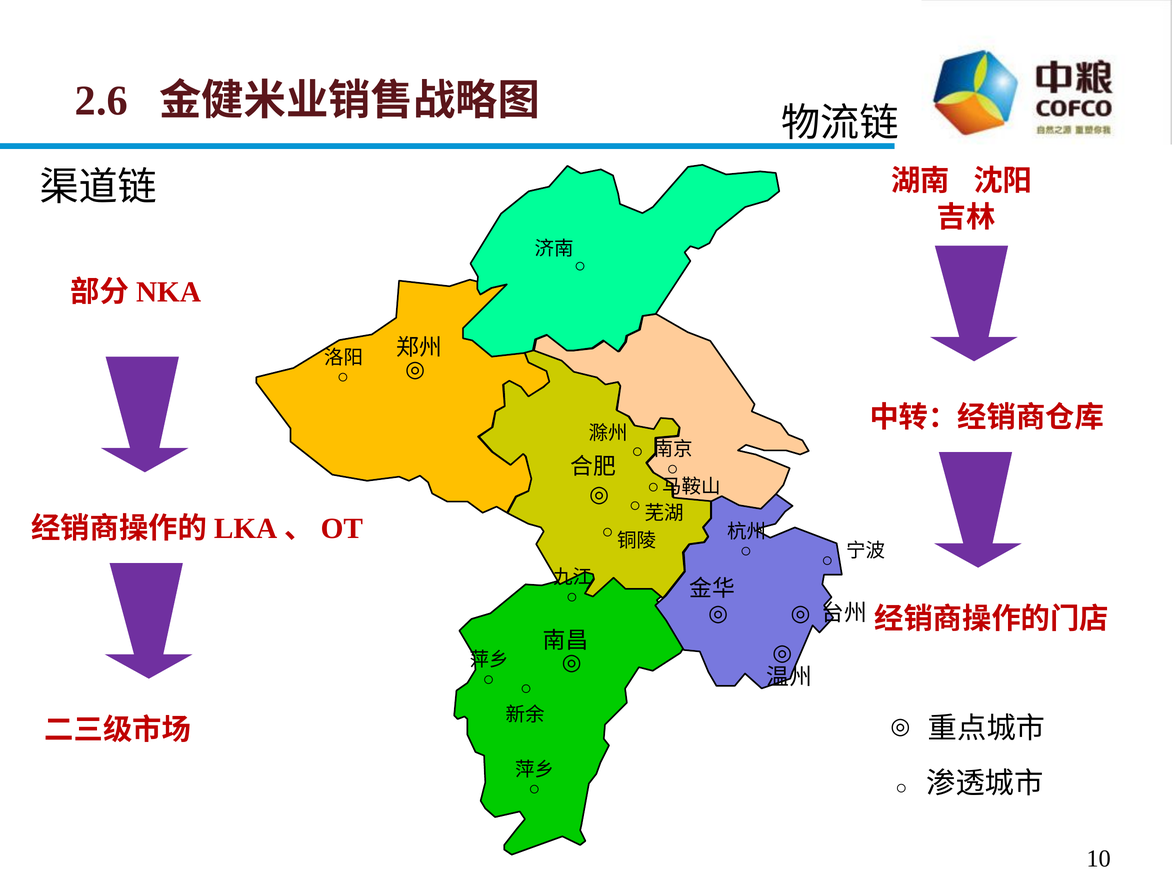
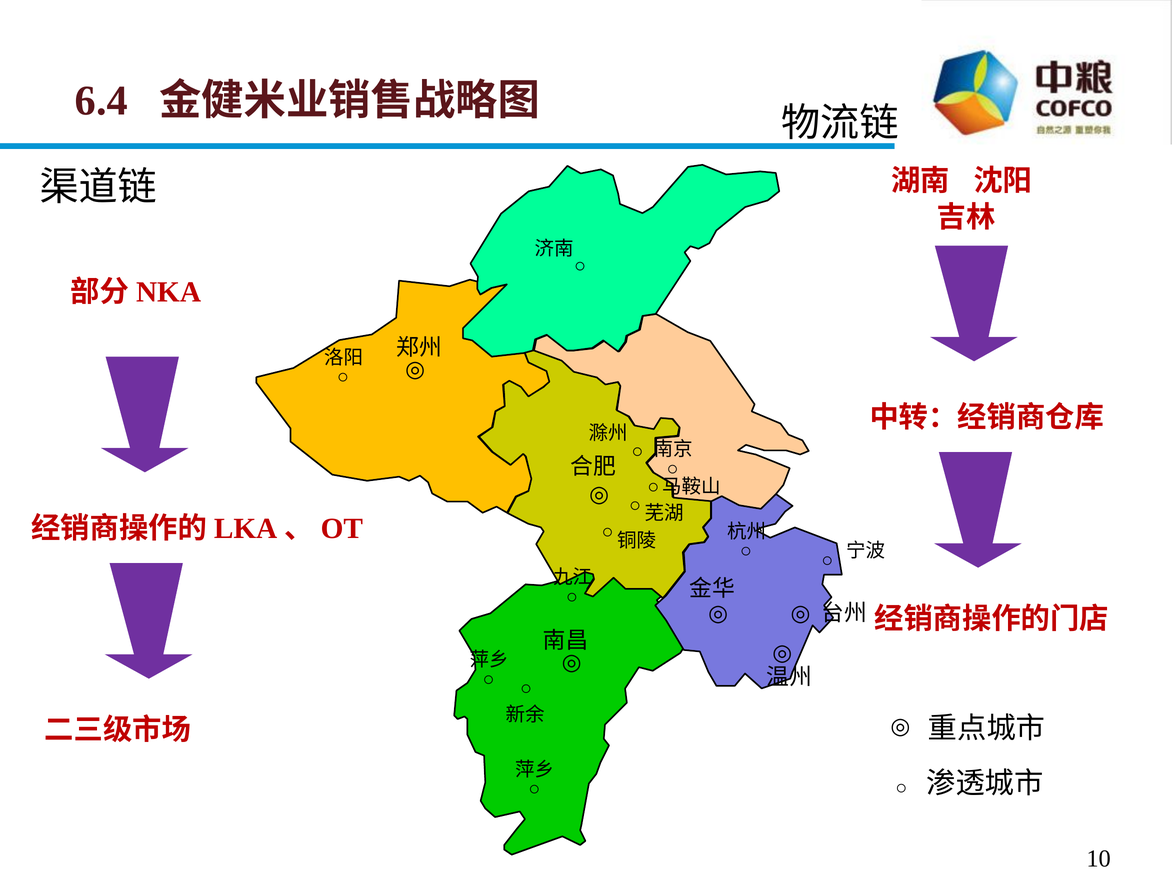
2.6: 2.6 -> 6.4
